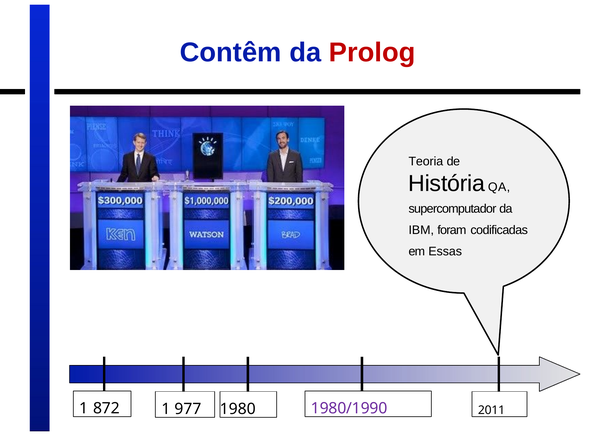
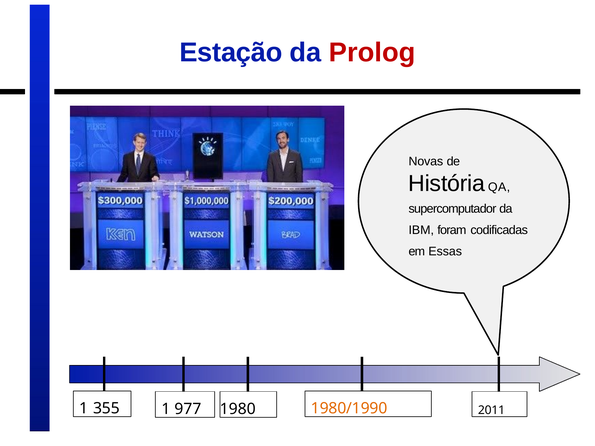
Contêm: Contêm -> Estação
Teoria: Teoria -> Novas
872: 872 -> 355
1980/1990 colour: purple -> orange
